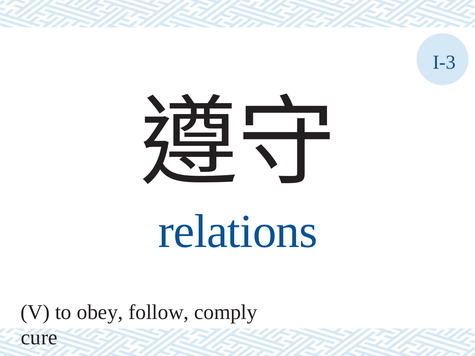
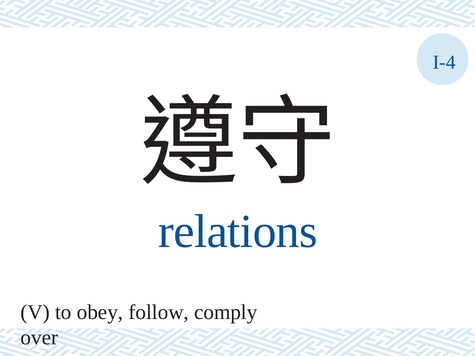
I-3: I-3 -> I-4
cure: cure -> over
